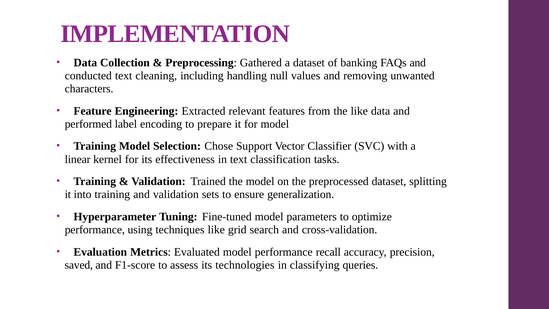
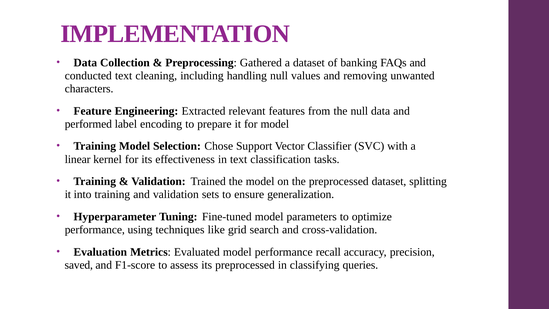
the like: like -> null
its technologies: technologies -> preprocessed
